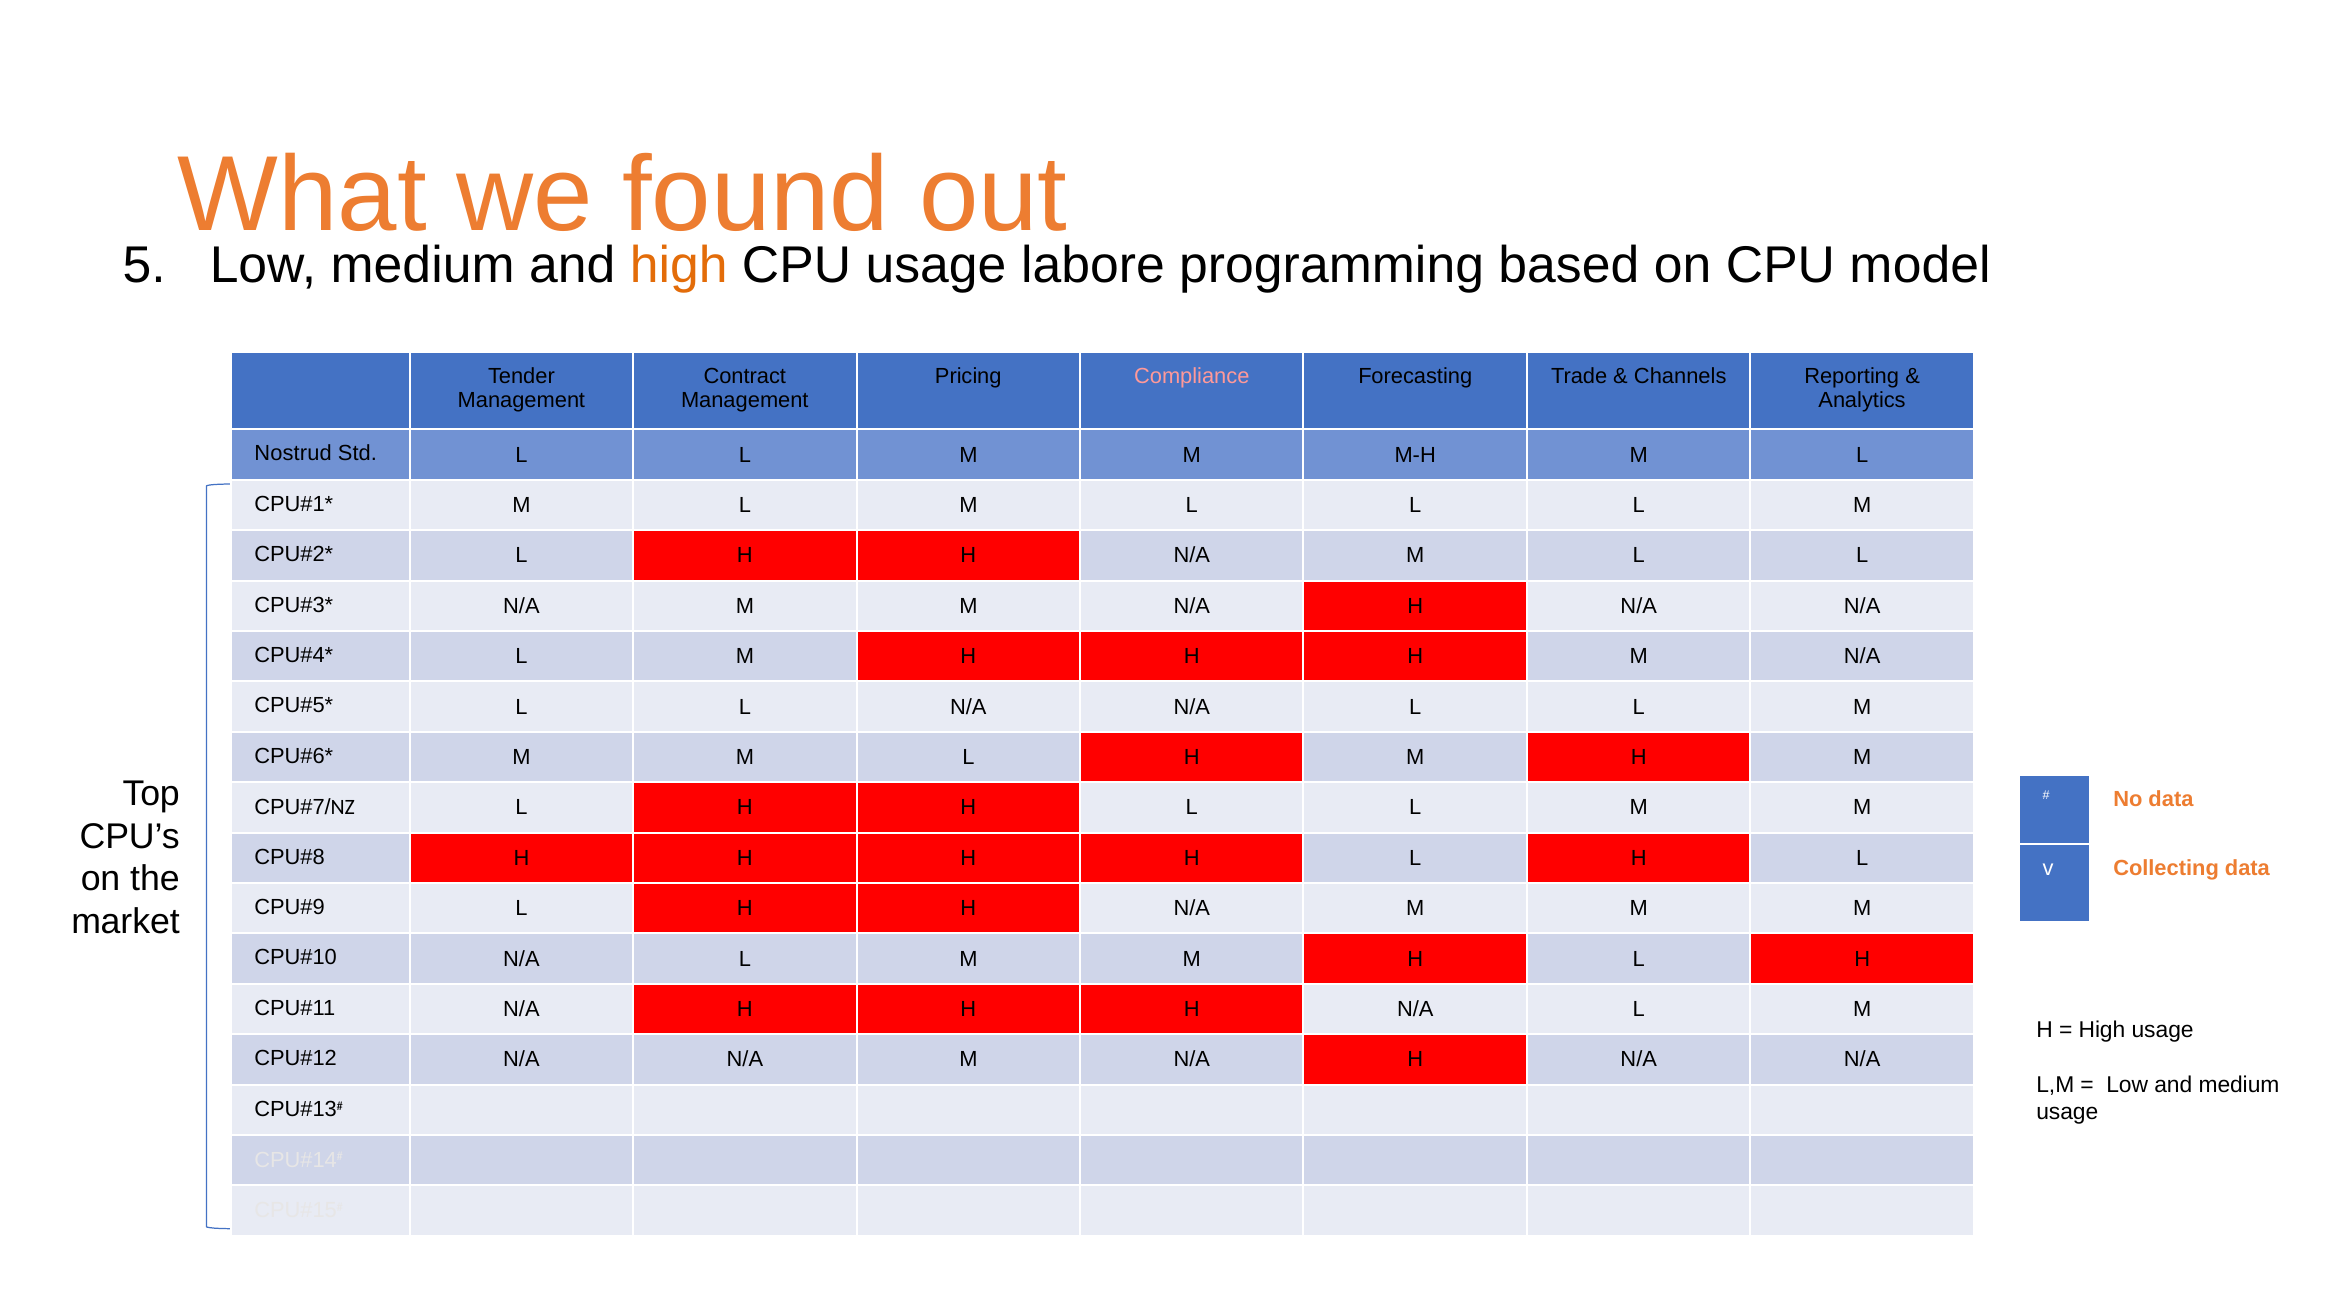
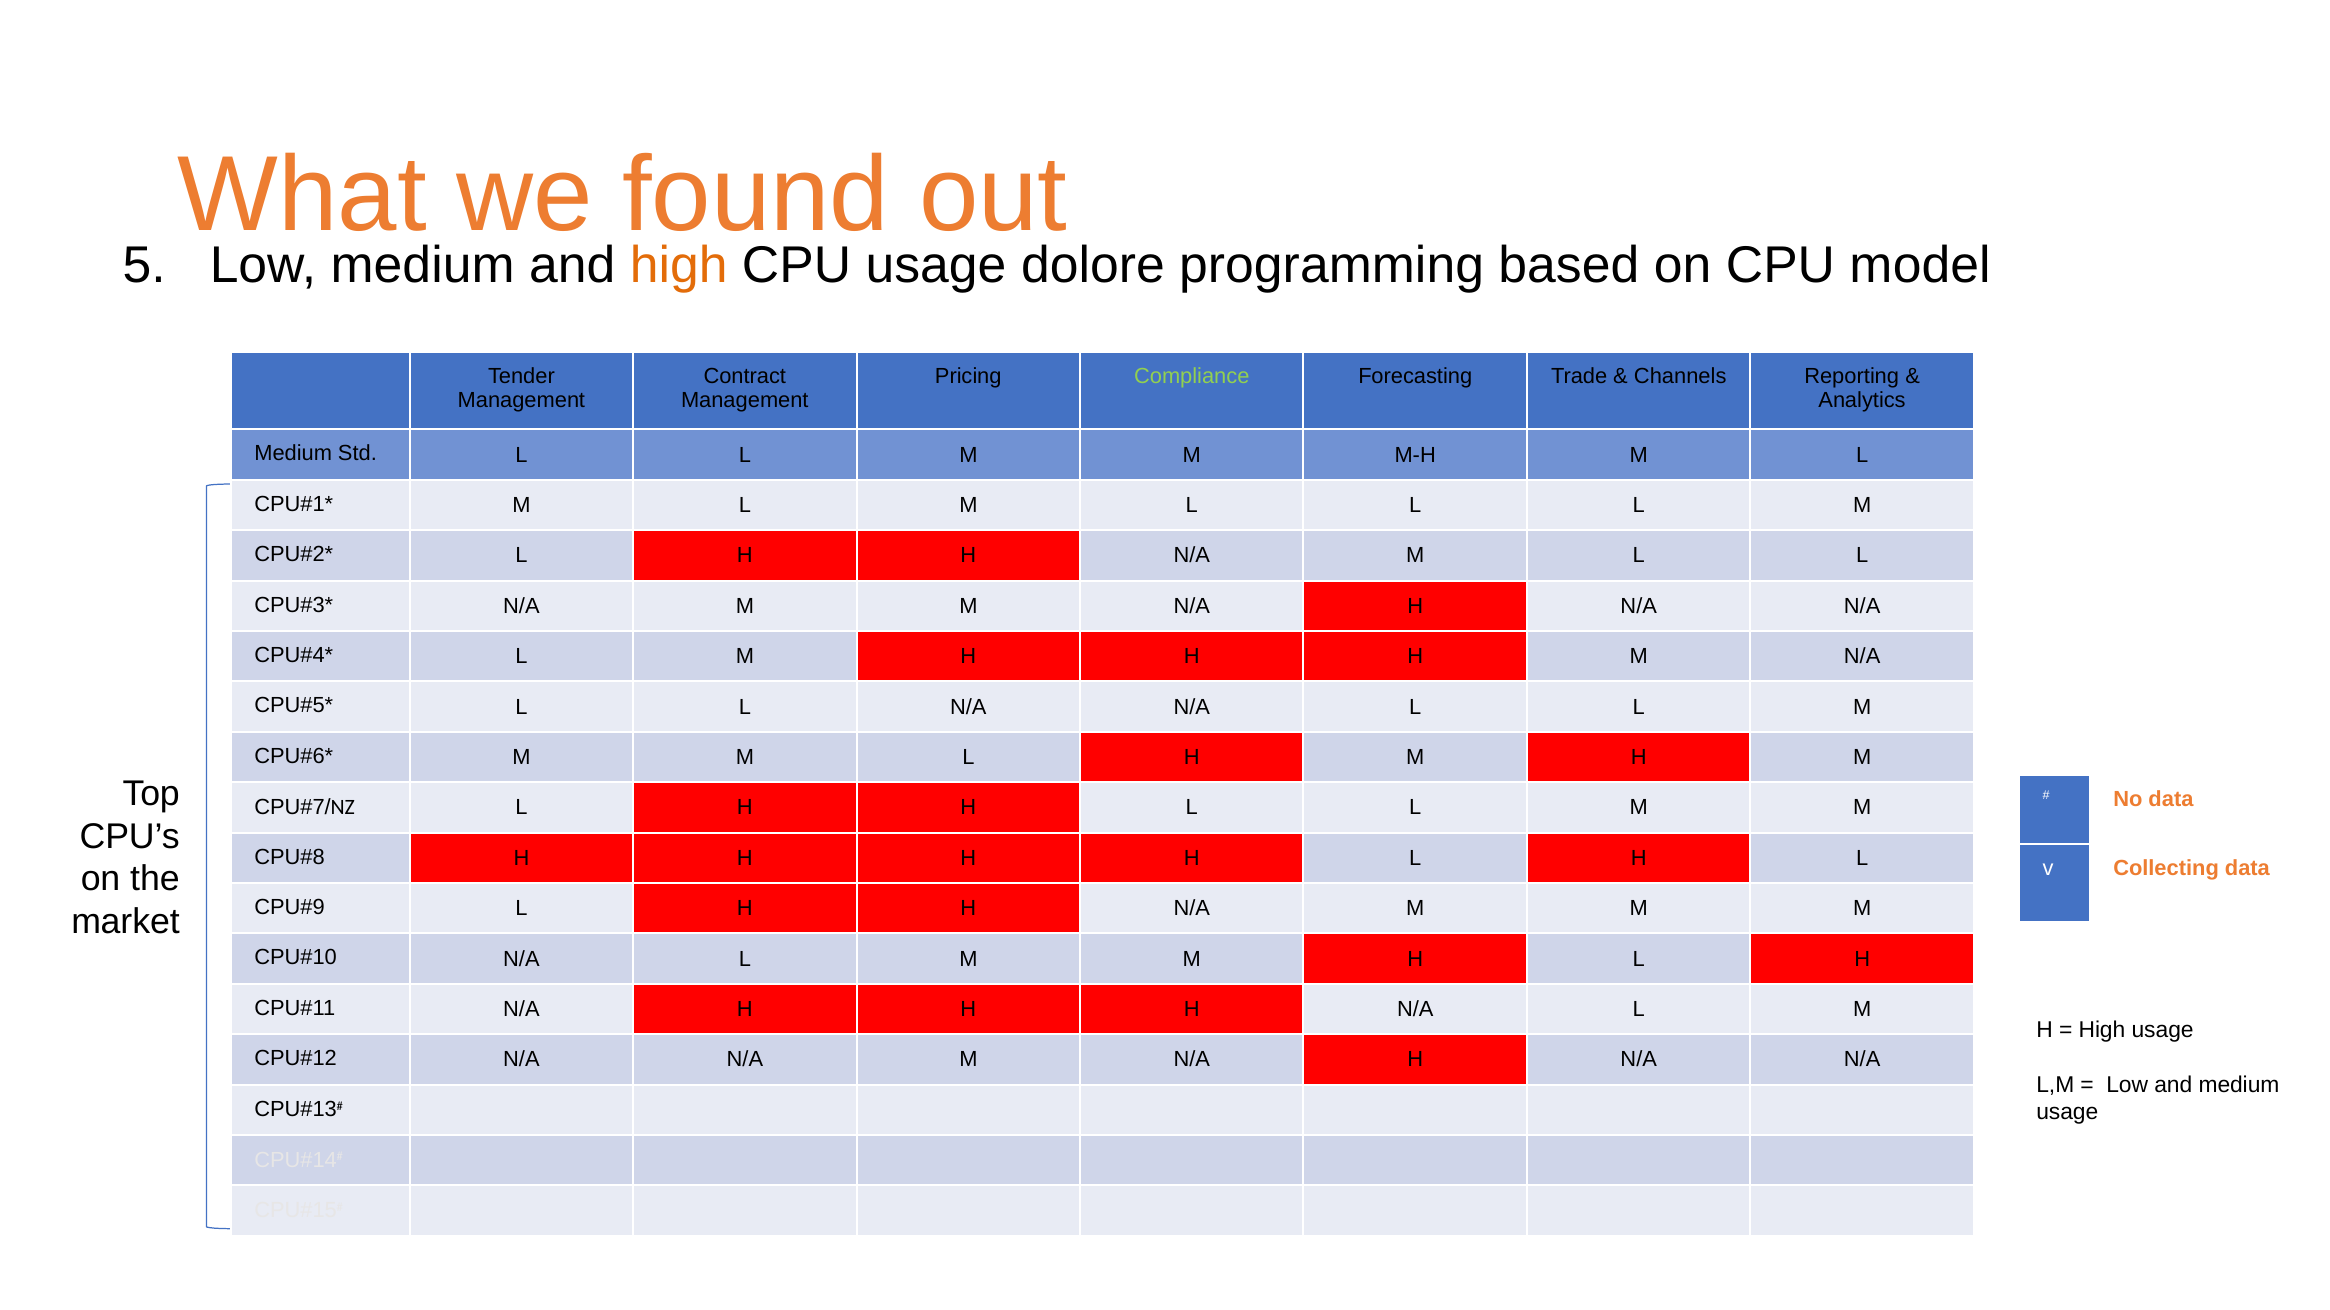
labore: labore -> dolore
Compliance colour: pink -> light green
Nostrud at (293, 454): Nostrud -> Medium
